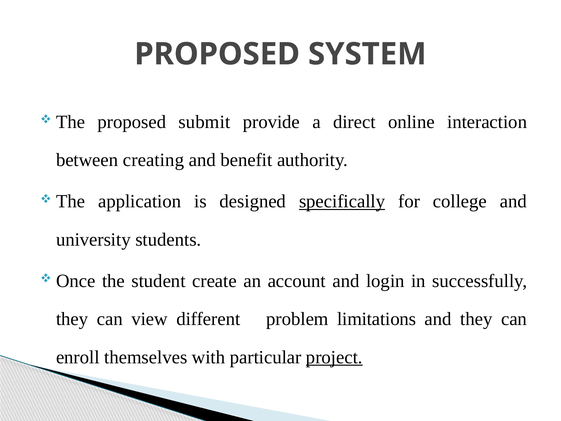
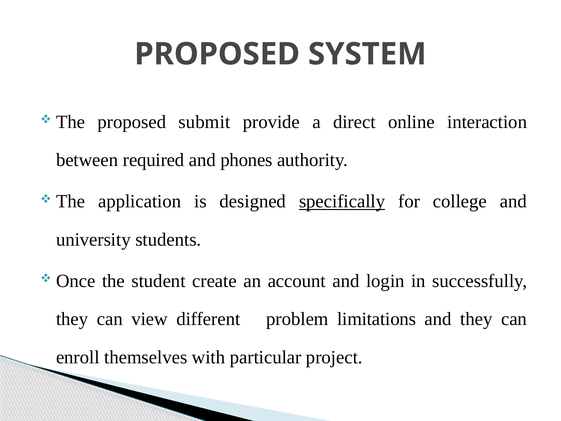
creating: creating -> required
benefit: benefit -> phones
project underline: present -> none
